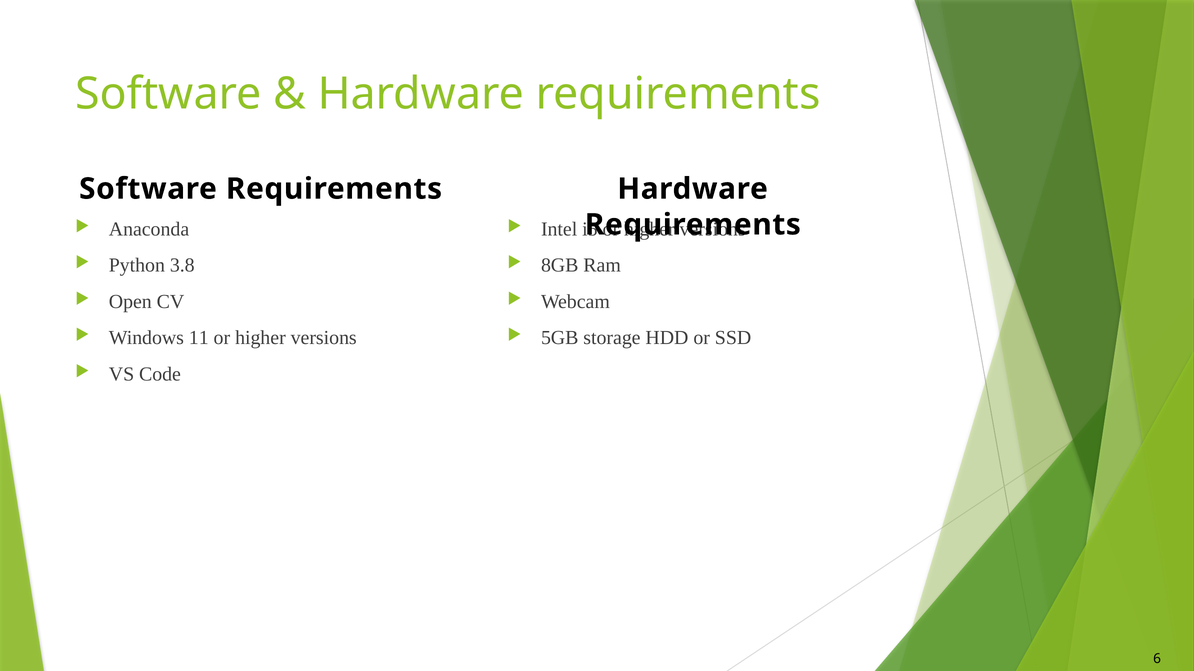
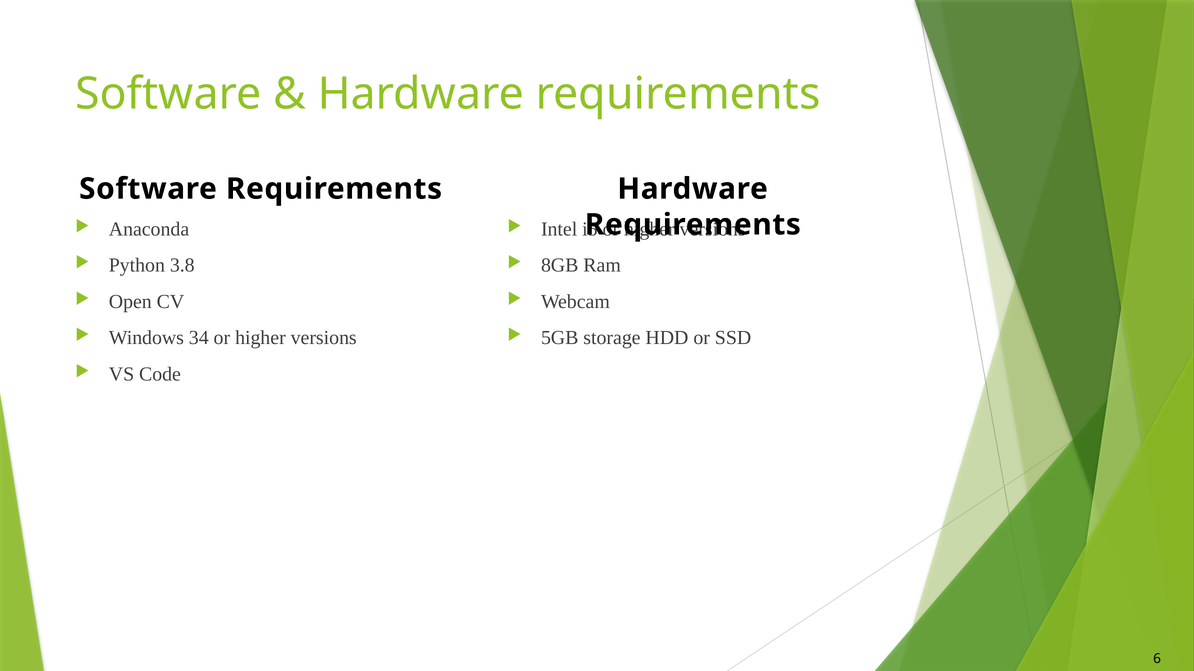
11: 11 -> 34
